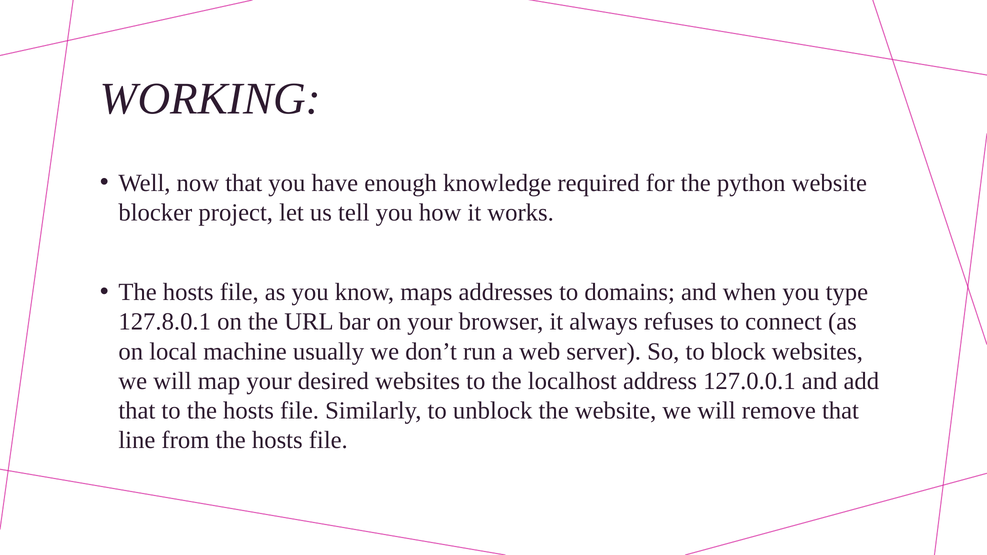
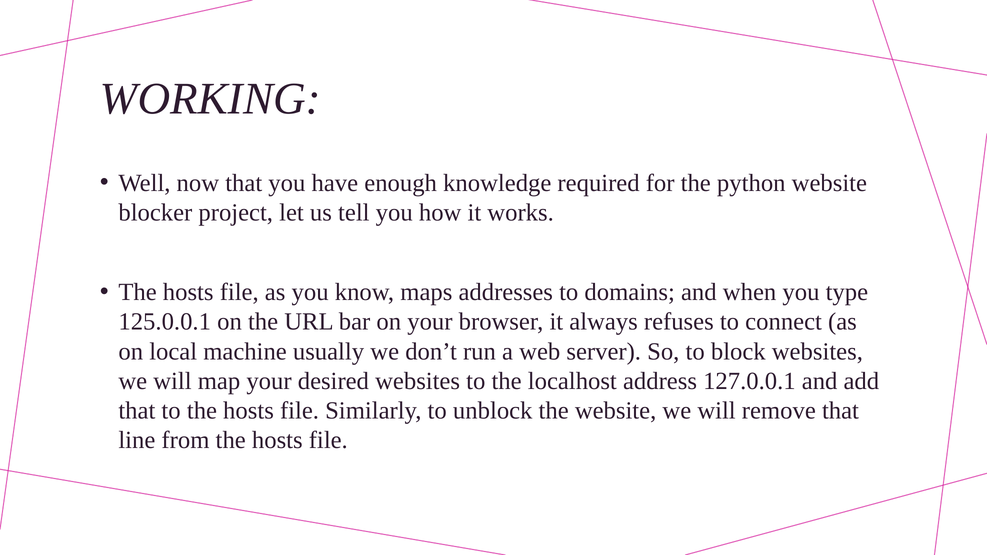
127.8.0.1: 127.8.0.1 -> 125.0.0.1
